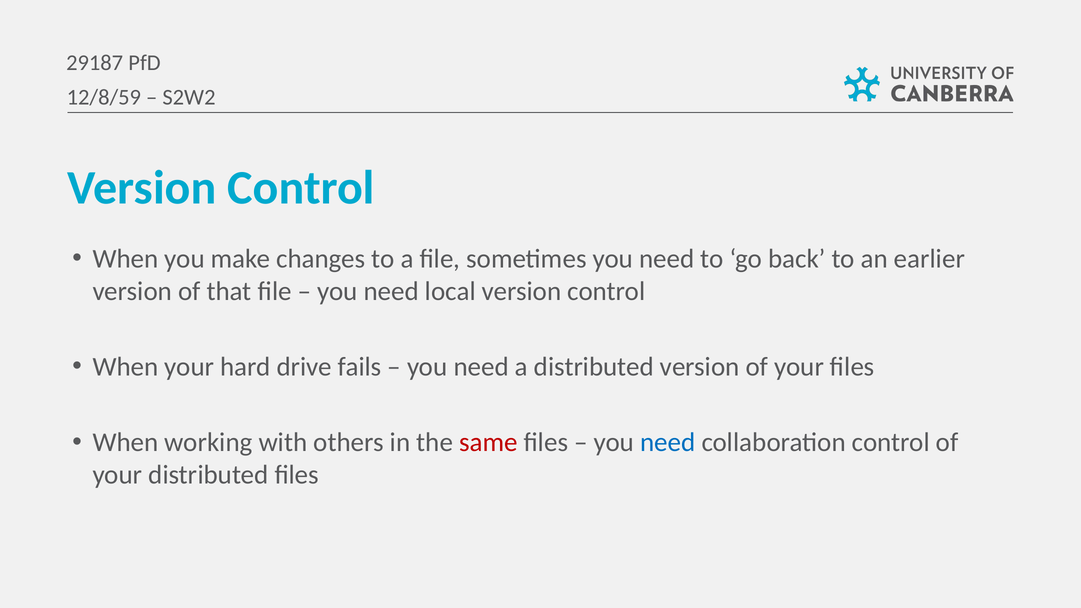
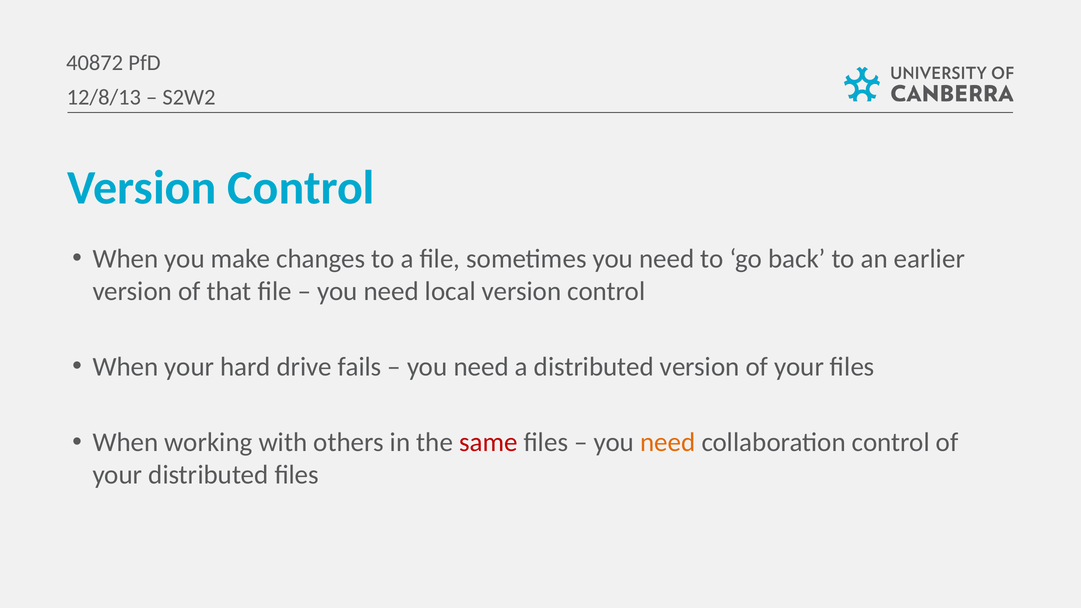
29187: 29187 -> 40872
12/8/59: 12/8/59 -> 12/8/13
need at (668, 443) colour: blue -> orange
